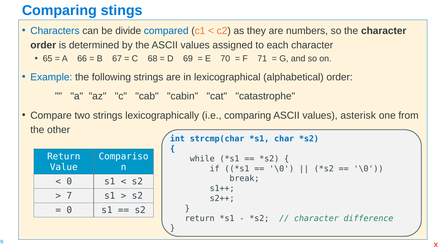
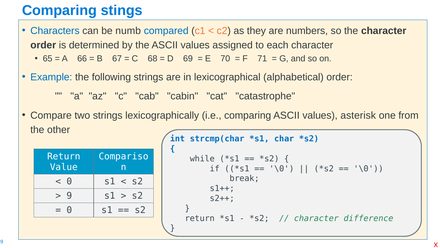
divide: divide -> numb
7: 7 -> 9
